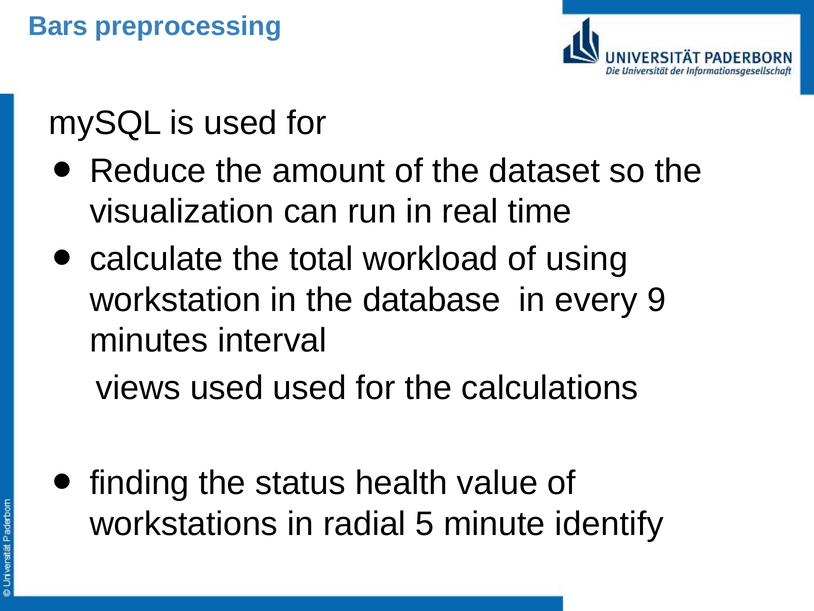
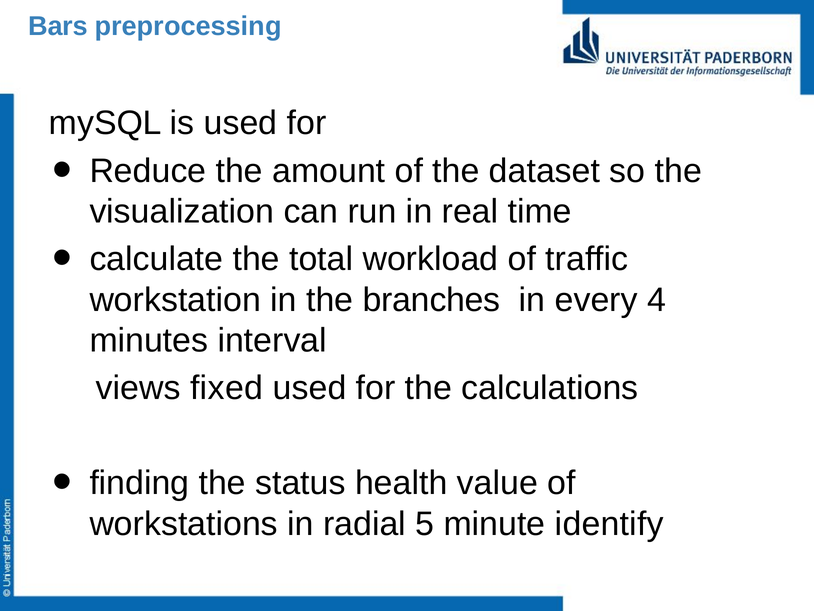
using: using -> traffic
database: database -> branches
9: 9 -> 4
views used: used -> fixed
